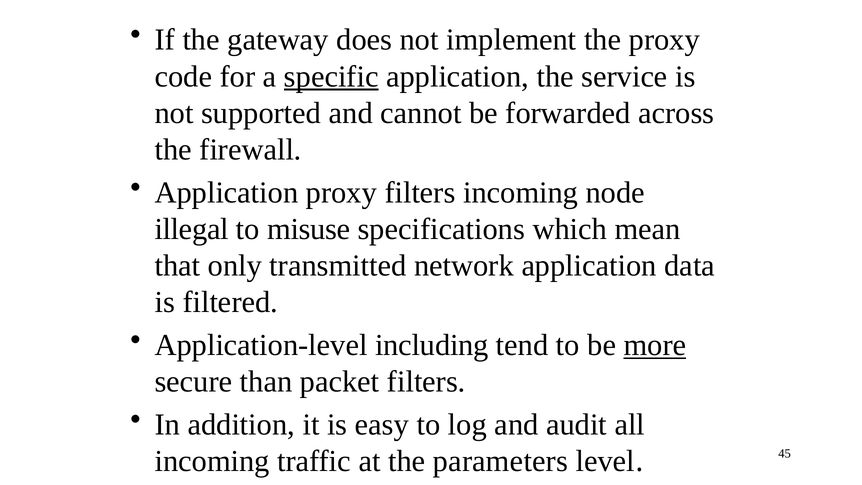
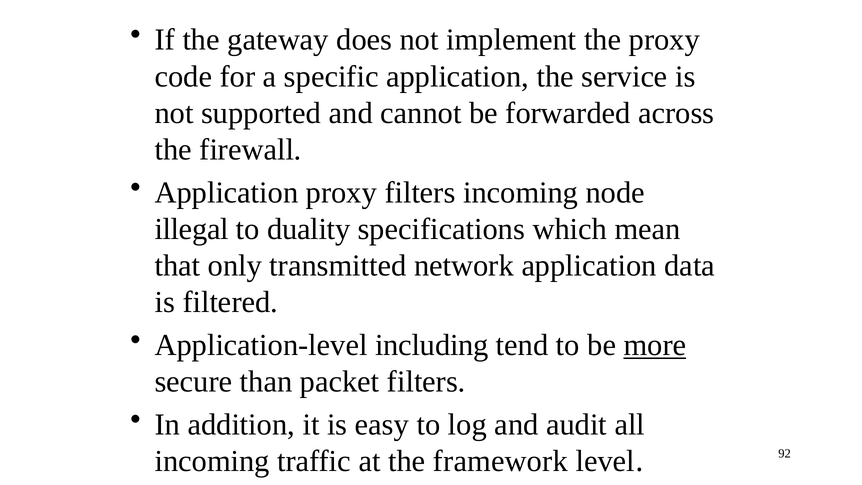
specific underline: present -> none
misuse: misuse -> duality
parameters: parameters -> framework
45: 45 -> 92
